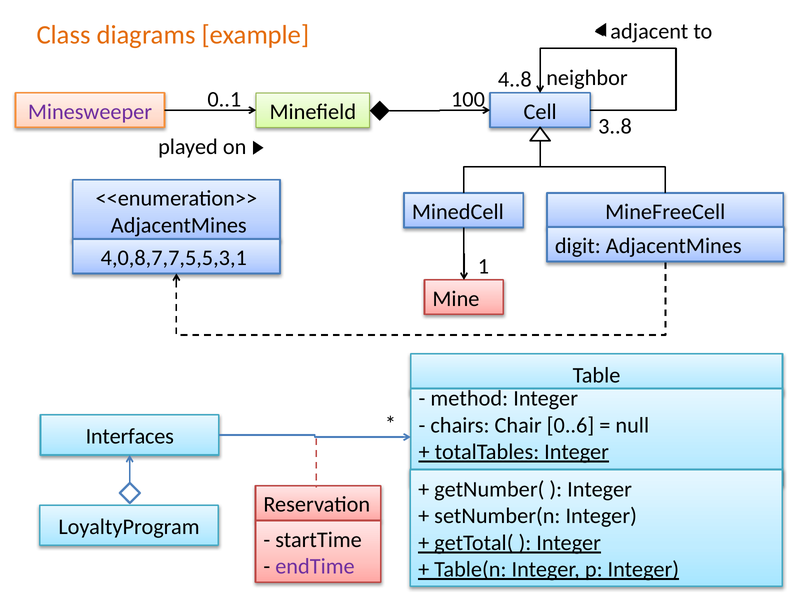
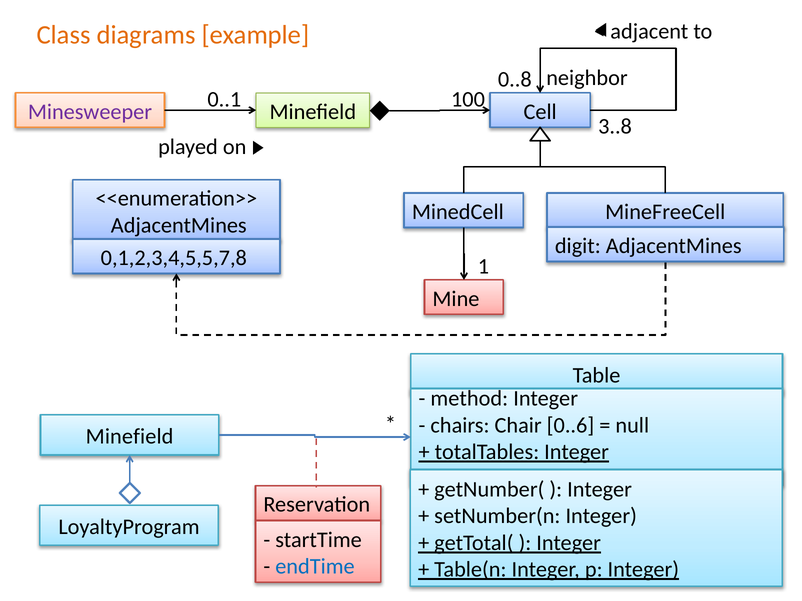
4..8: 4..8 -> 0..8
4,0,8,7,7,5,5,3,1: 4,0,8,7,7,5,5,3,1 -> 0,1,2,3,4,5,5,7,8
Interfaces at (130, 437): Interfaces -> Minefield
endTime colour: purple -> blue
